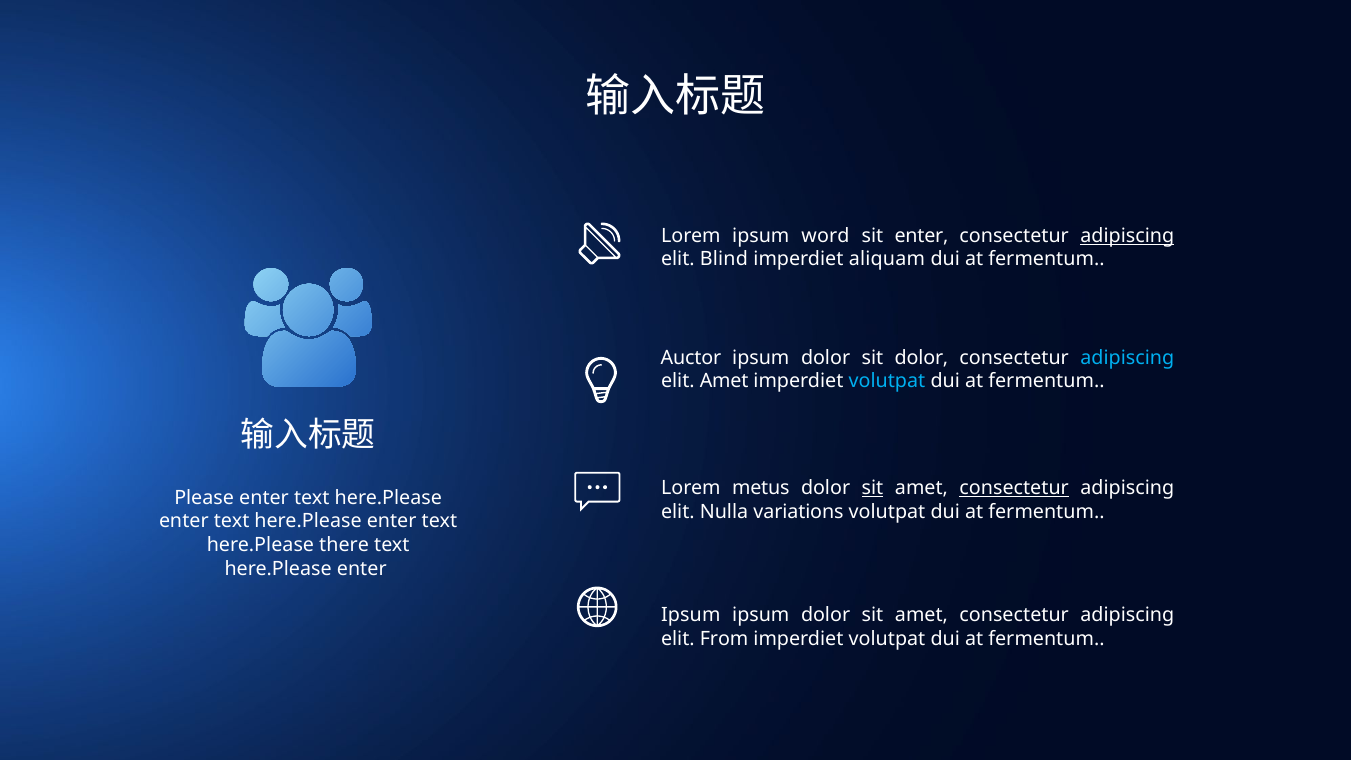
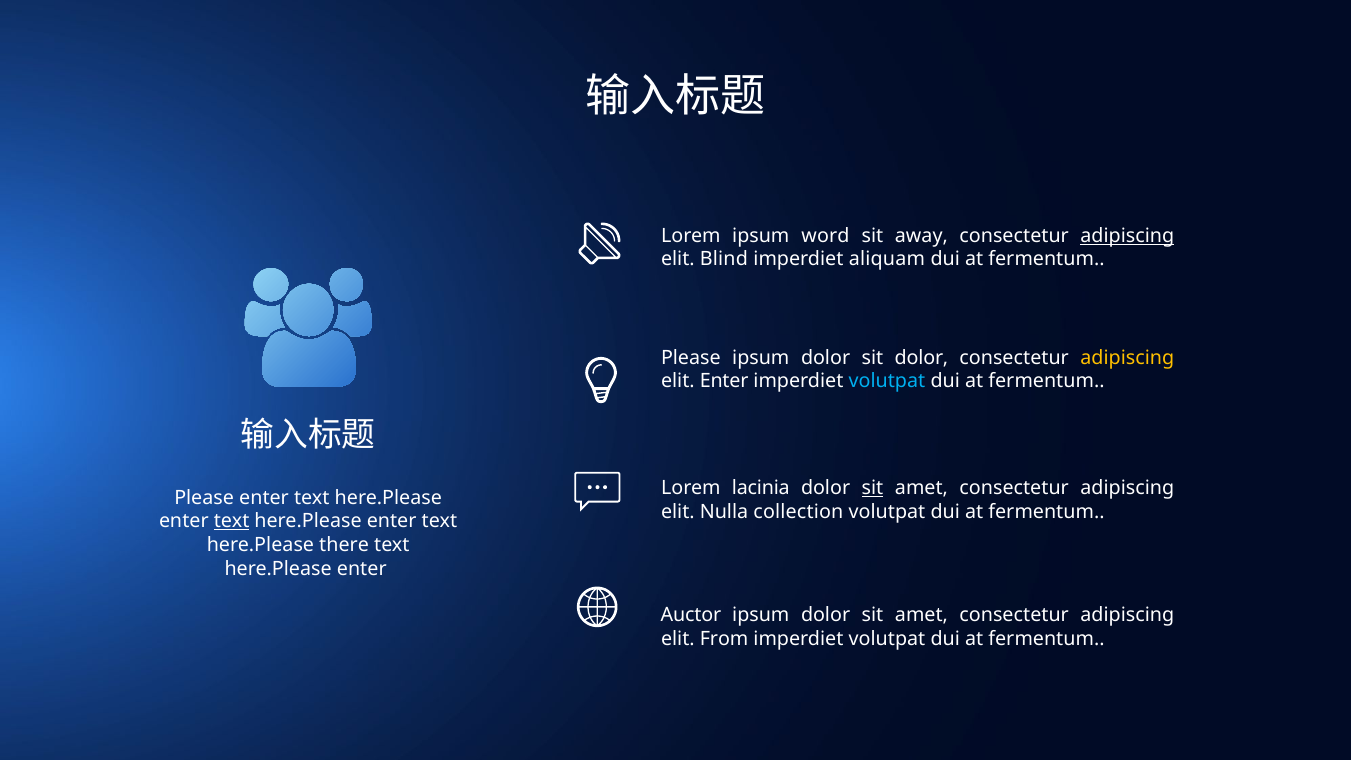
sit enter: enter -> away
Auctor at (691, 357): Auctor -> Please
adipiscing at (1127, 357) colour: light blue -> yellow
elit Amet: Amet -> Enter
metus: metus -> lacinia
consectetur at (1014, 488) underline: present -> none
variations: variations -> collection
text at (232, 521) underline: none -> present
Ipsum at (691, 615): Ipsum -> Auctor
